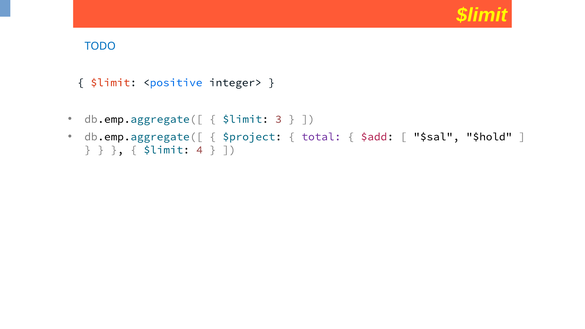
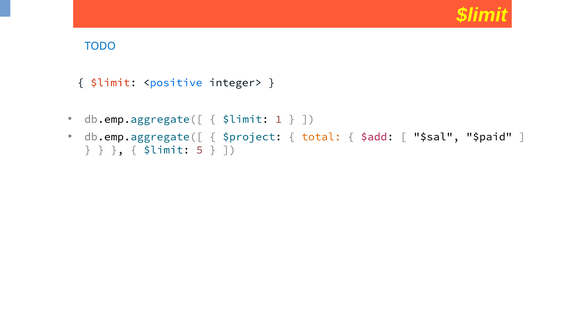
3: 3 -> 1
total colour: purple -> orange
$hold: $hold -> $paid
4: 4 -> 5
